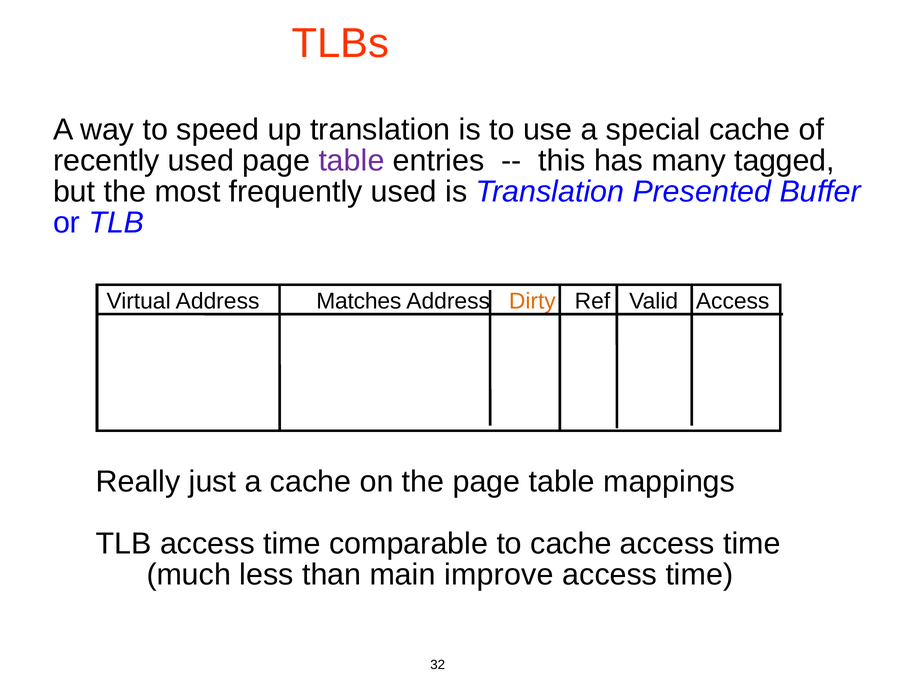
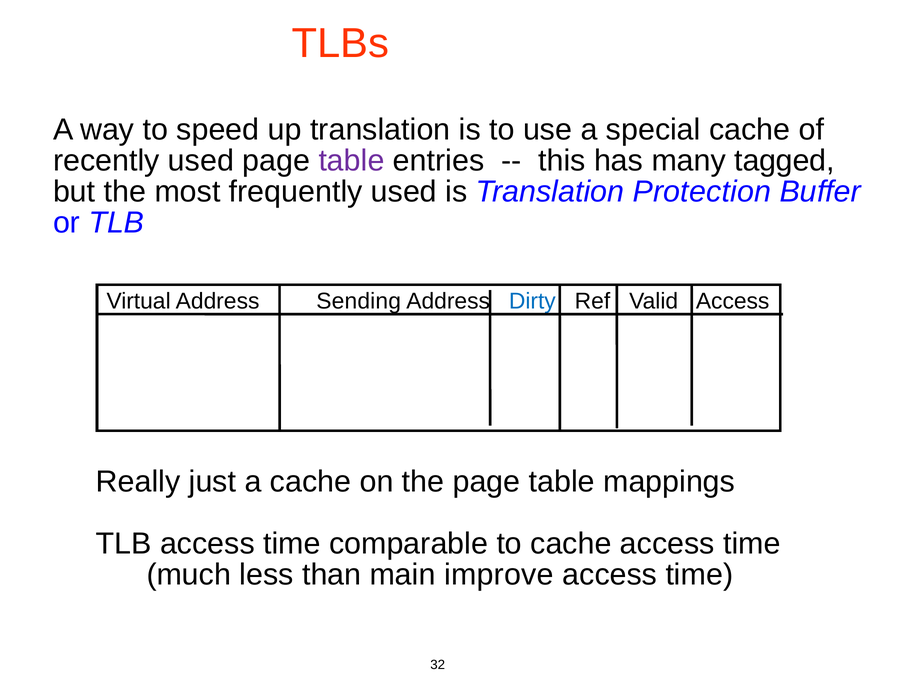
Presented: Presented -> Protection
Matches: Matches -> Sending
Dirty colour: orange -> blue
